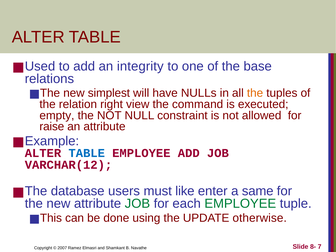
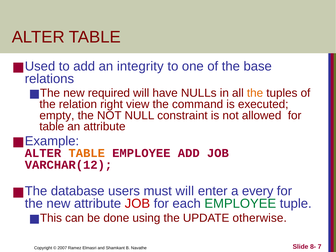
simplest: simplest -> required
raise at (52, 127): raise -> table
TABLE at (87, 153) colour: blue -> orange
must like: like -> will
same: same -> every
JOB at (137, 204) colour: green -> red
